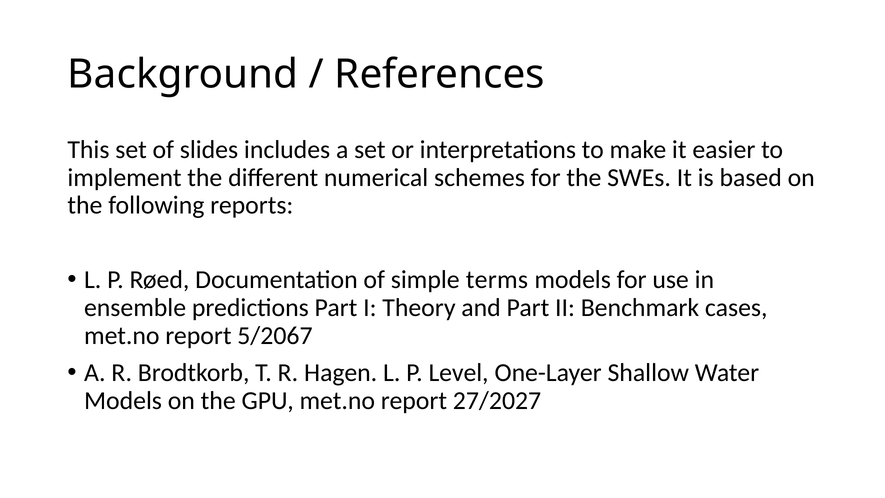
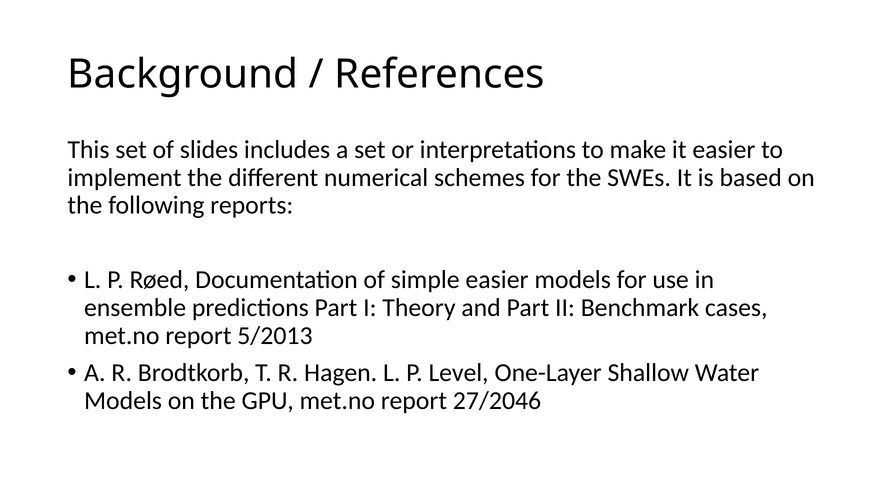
simple terms: terms -> easier
5/2067: 5/2067 -> 5/2013
27/2027: 27/2027 -> 27/2046
